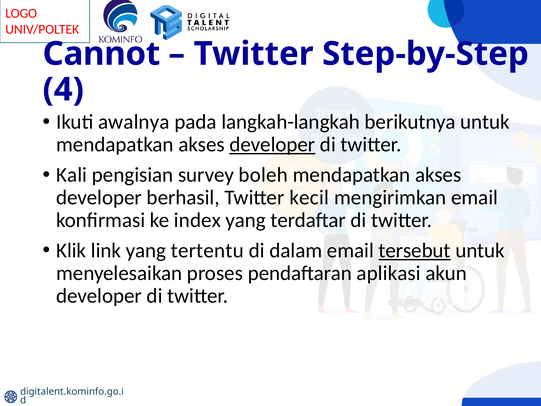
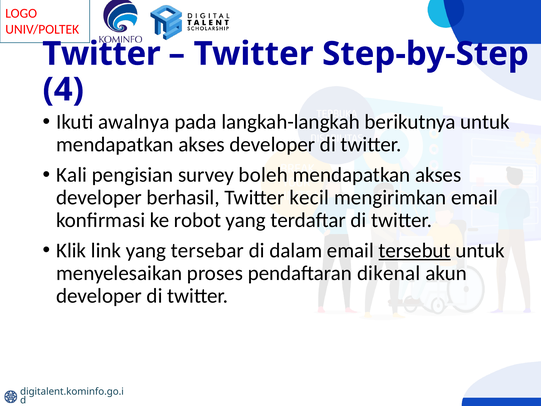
Cannot at (101, 54): Cannot -> Twitter
developer at (272, 145) underline: present -> none
index: index -> robot
tertentu: tertentu -> tersebar
aplikasi: aplikasi -> dikenal
